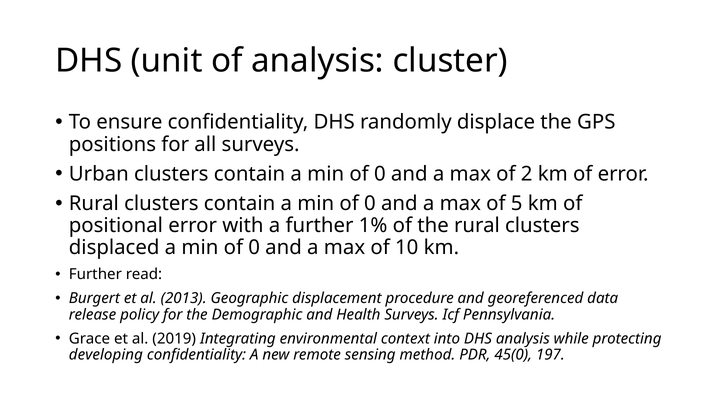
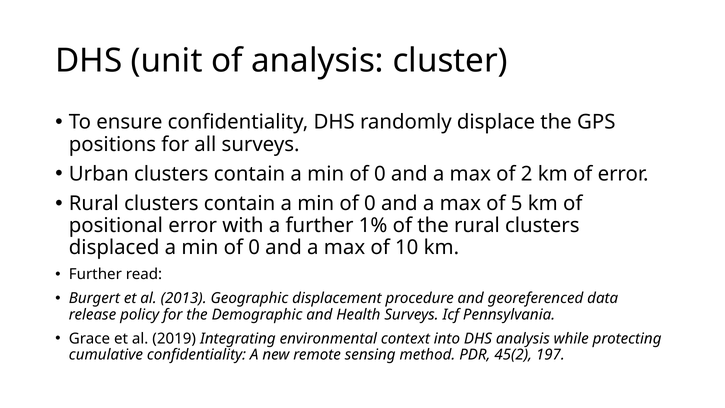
developing: developing -> cumulative
45(0: 45(0 -> 45(2
